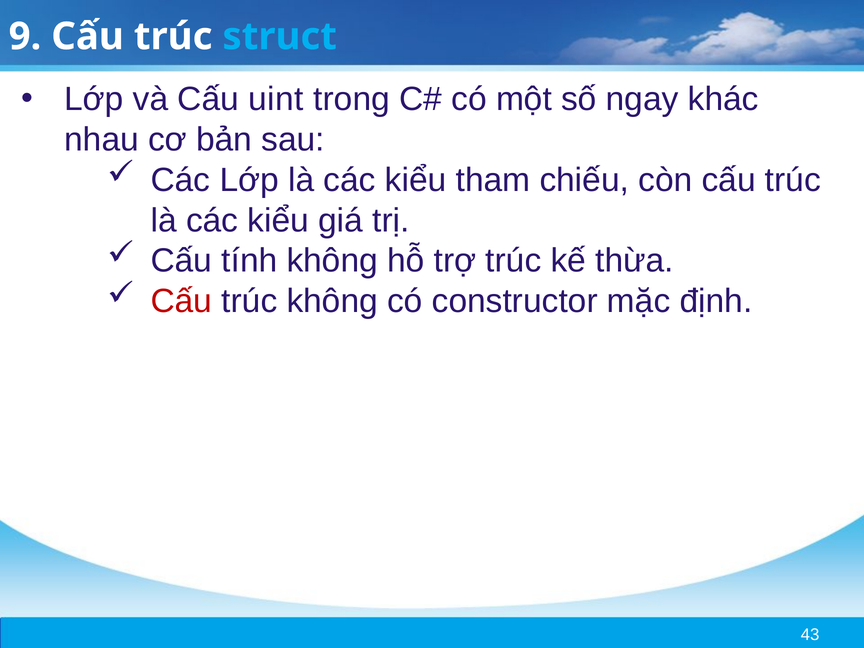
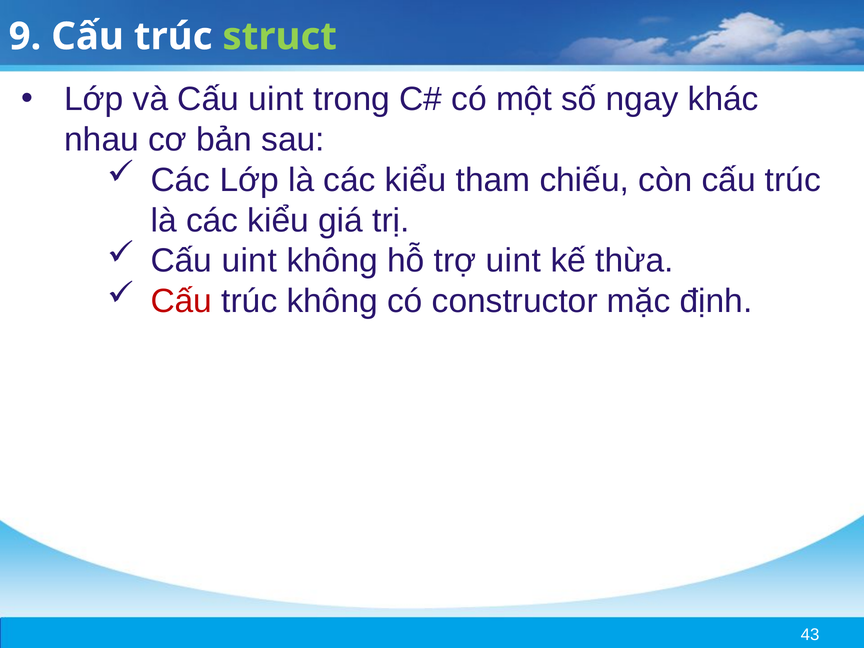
struct colour: light blue -> light green
tính at (249, 261): tính -> uint
trợ trúc: trúc -> uint
